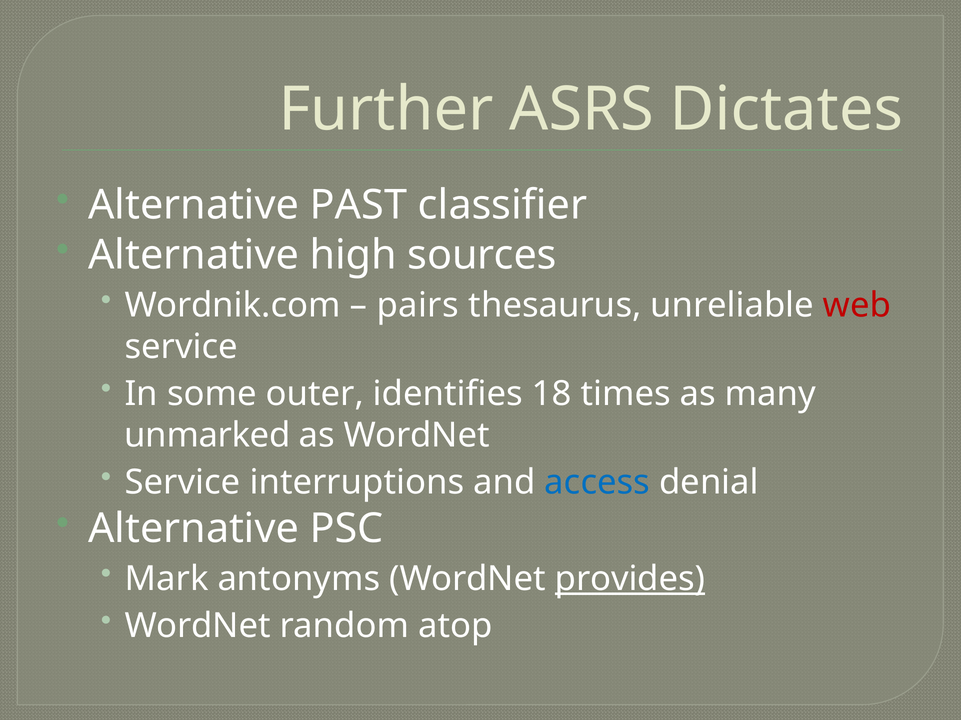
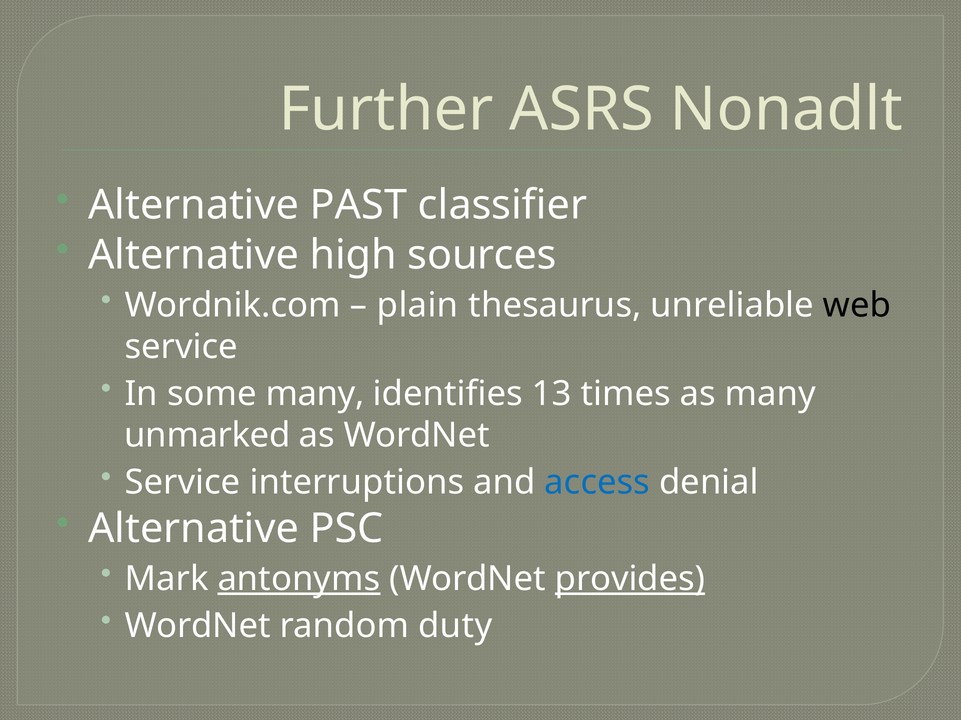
Dictates: Dictates -> Nonadlt
pairs: pairs -> plain
web colour: red -> black
some outer: outer -> many
18: 18 -> 13
antonyms underline: none -> present
atop: atop -> duty
